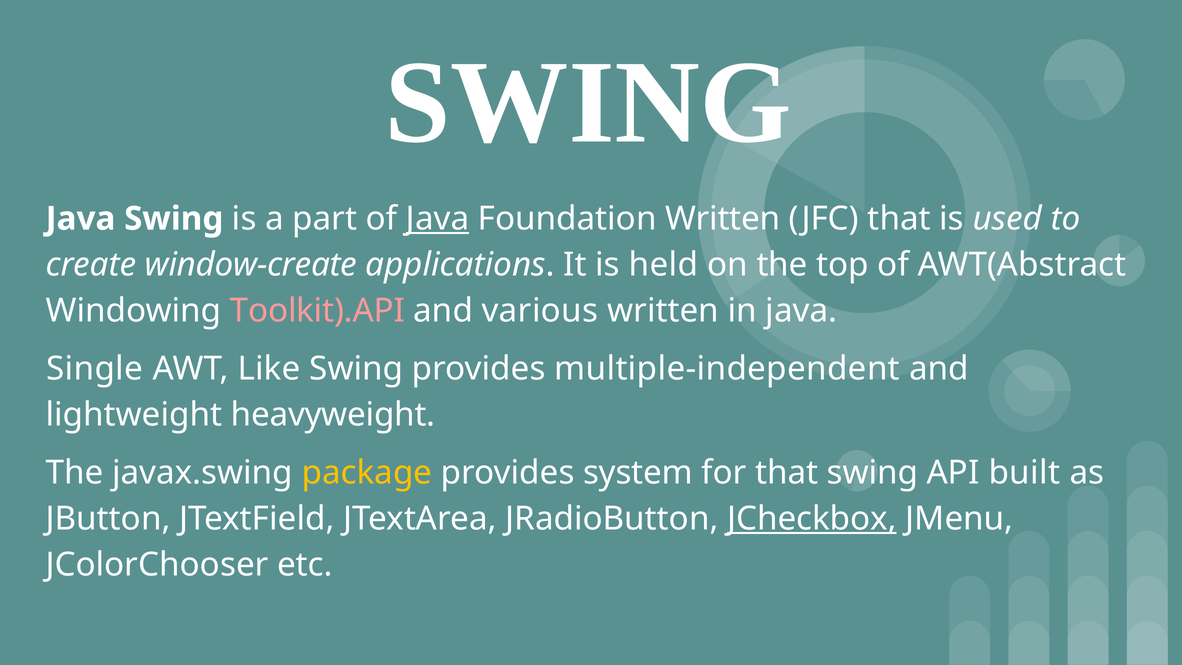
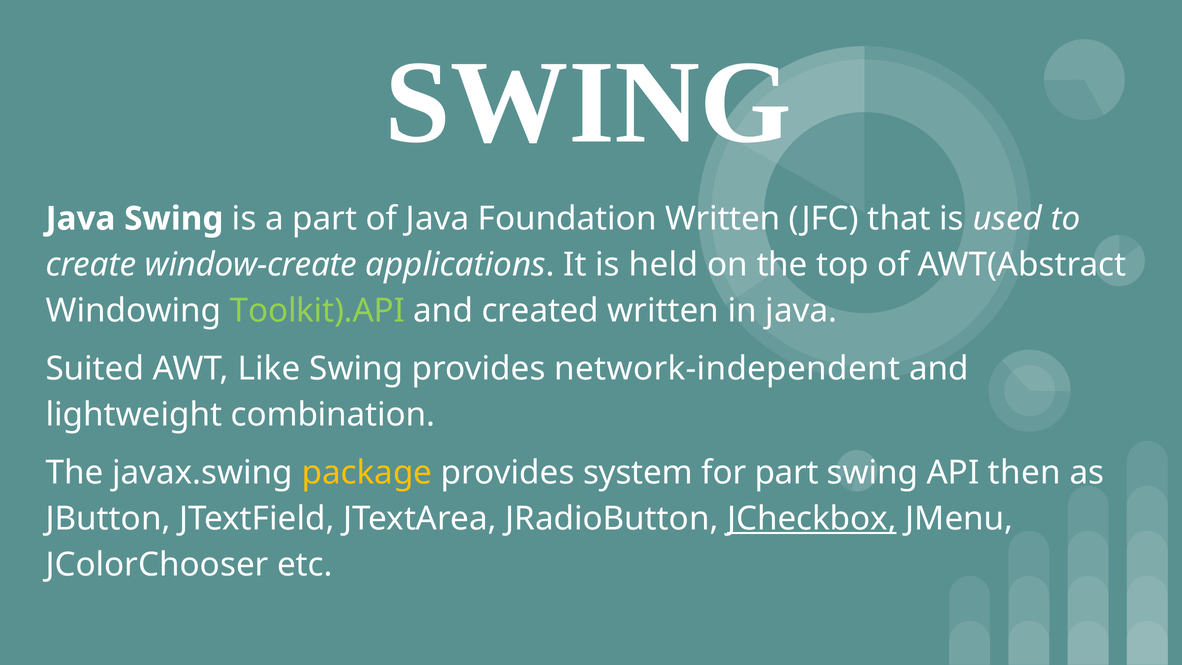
Java at (438, 219) underline: present -> none
Toolkit).API colour: pink -> light green
various: various -> created
Single: Single -> Suited
multiple-independent: multiple-independent -> network-independent
heavyweight: heavyweight -> combination
for that: that -> part
built: built -> then
